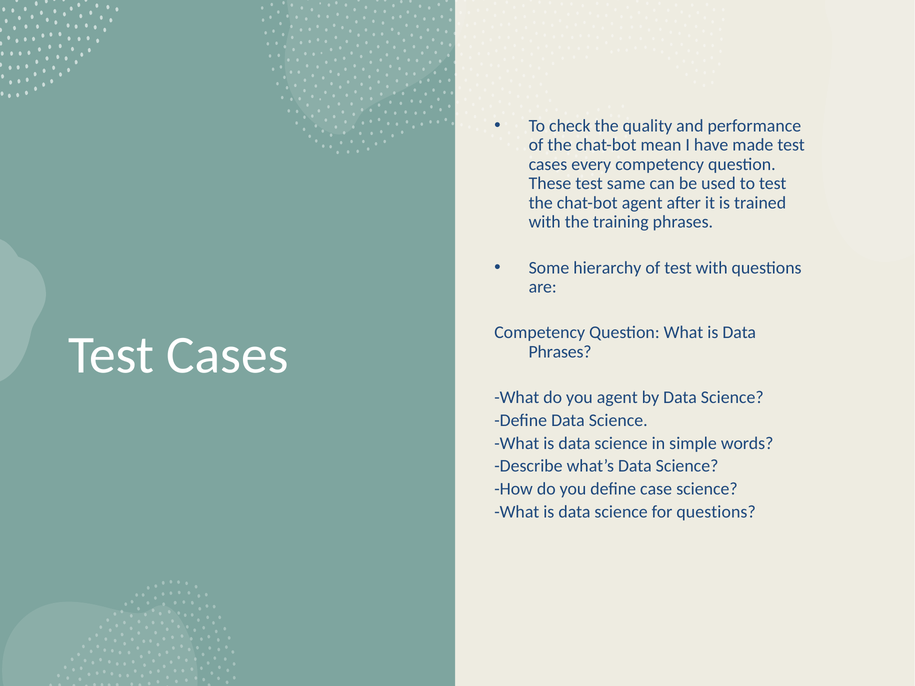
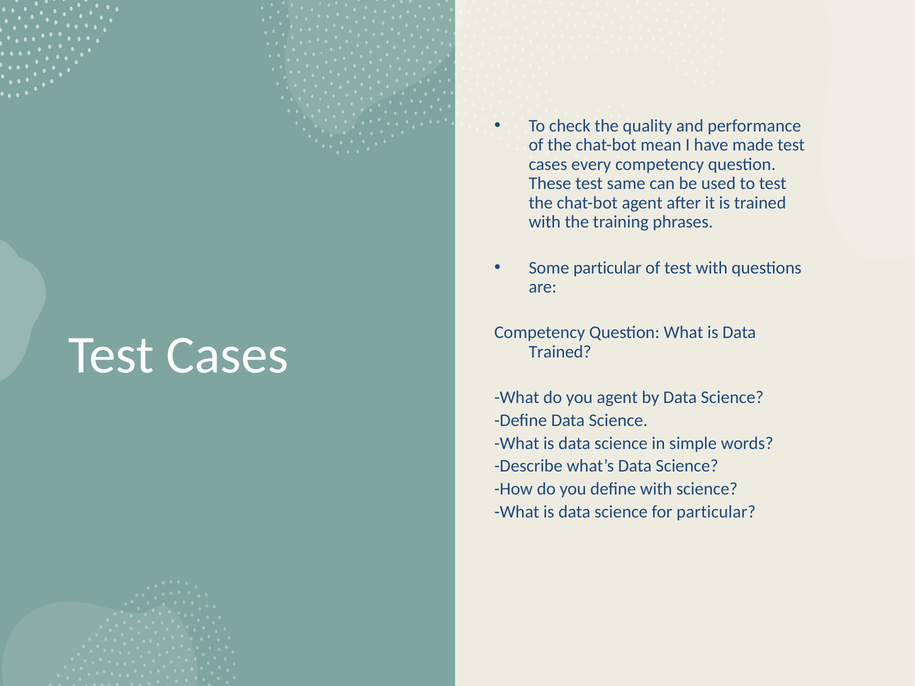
Some hierarchy: hierarchy -> particular
Phrases at (560, 352): Phrases -> Trained
define case: case -> with
for questions: questions -> particular
